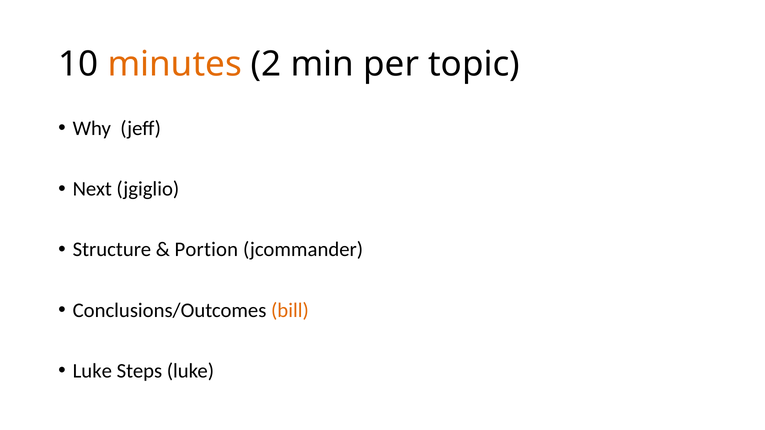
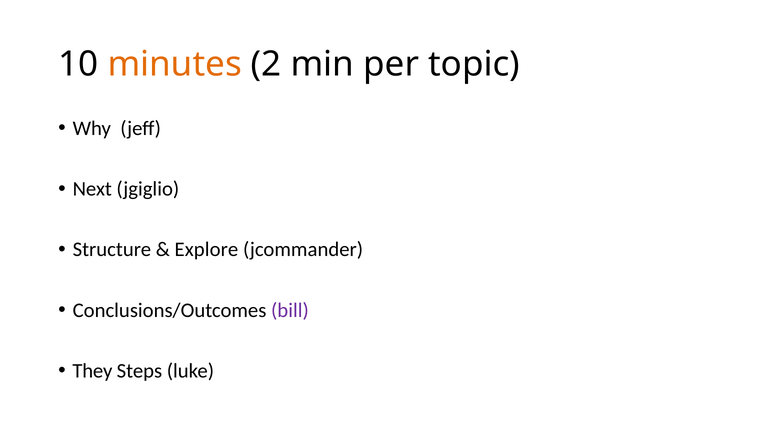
Portion: Portion -> Explore
bill colour: orange -> purple
Luke at (92, 371): Luke -> They
